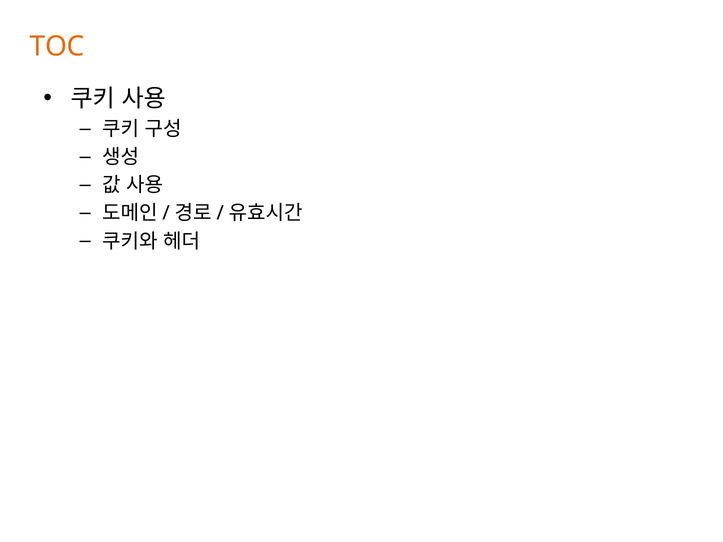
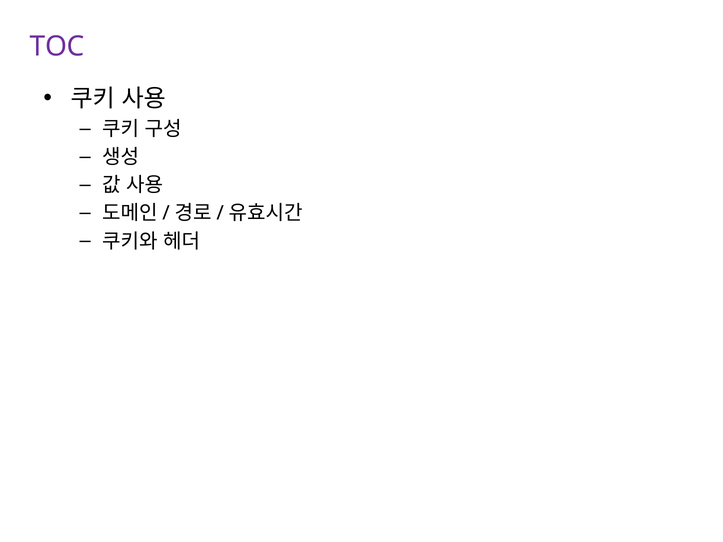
TOC colour: orange -> purple
